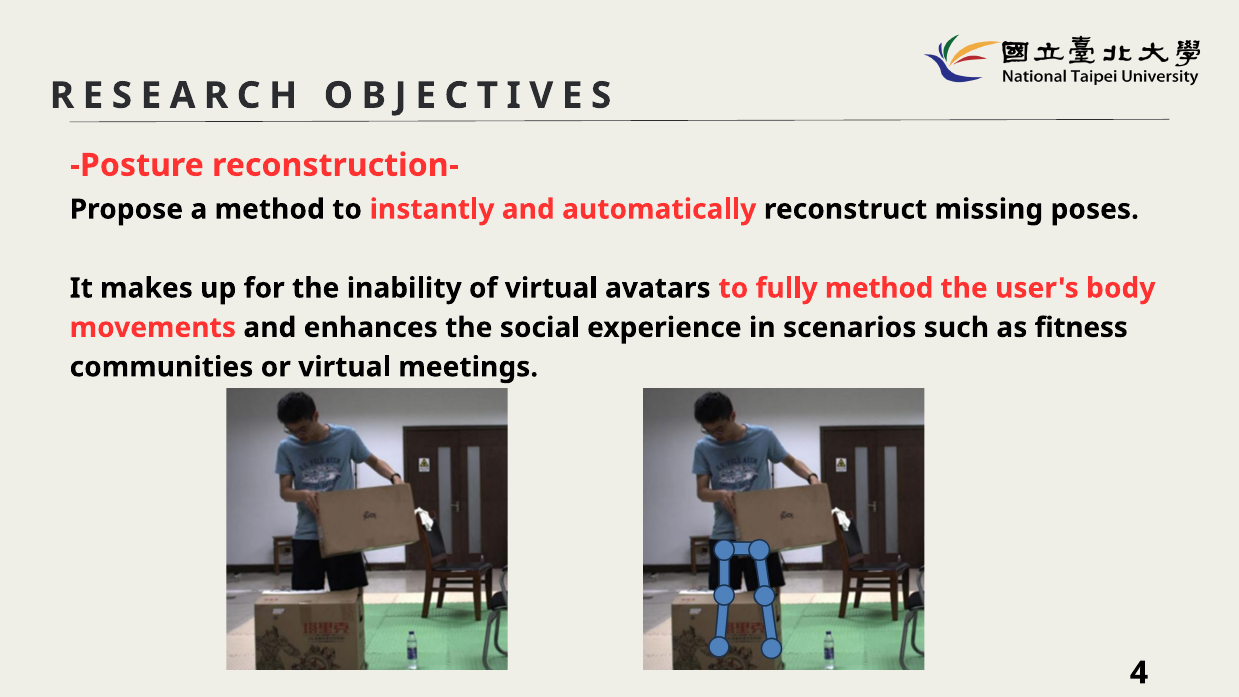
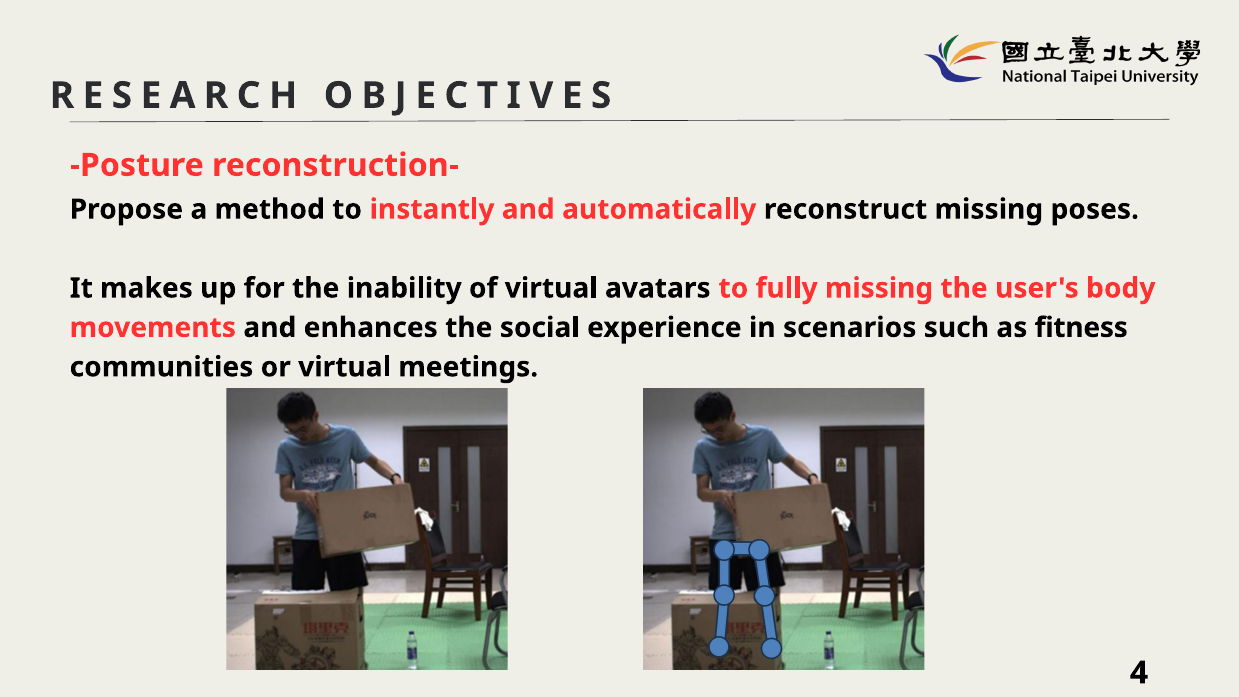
fully method: method -> missing
